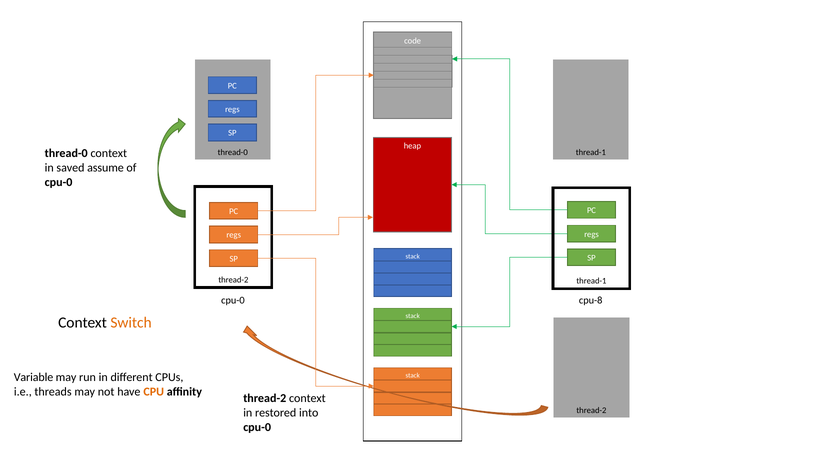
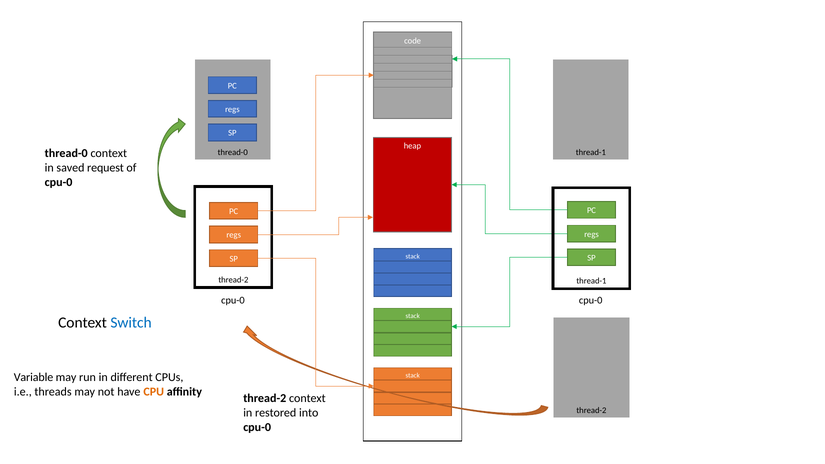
assume: assume -> request
cpu-0 cpu-8: cpu-8 -> cpu-0
Switch colour: orange -> blue
